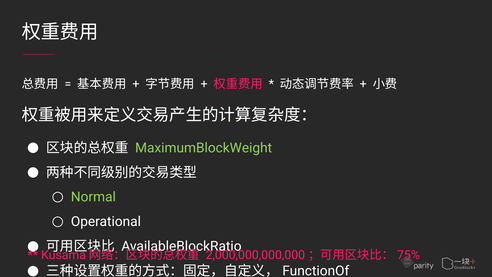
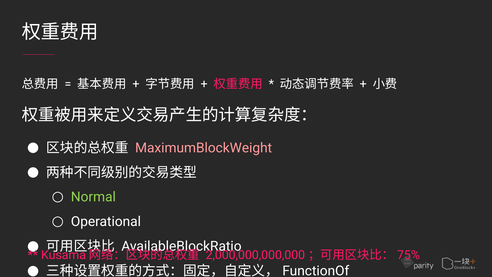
MaximumBlockWeight colour: light green -> pink
